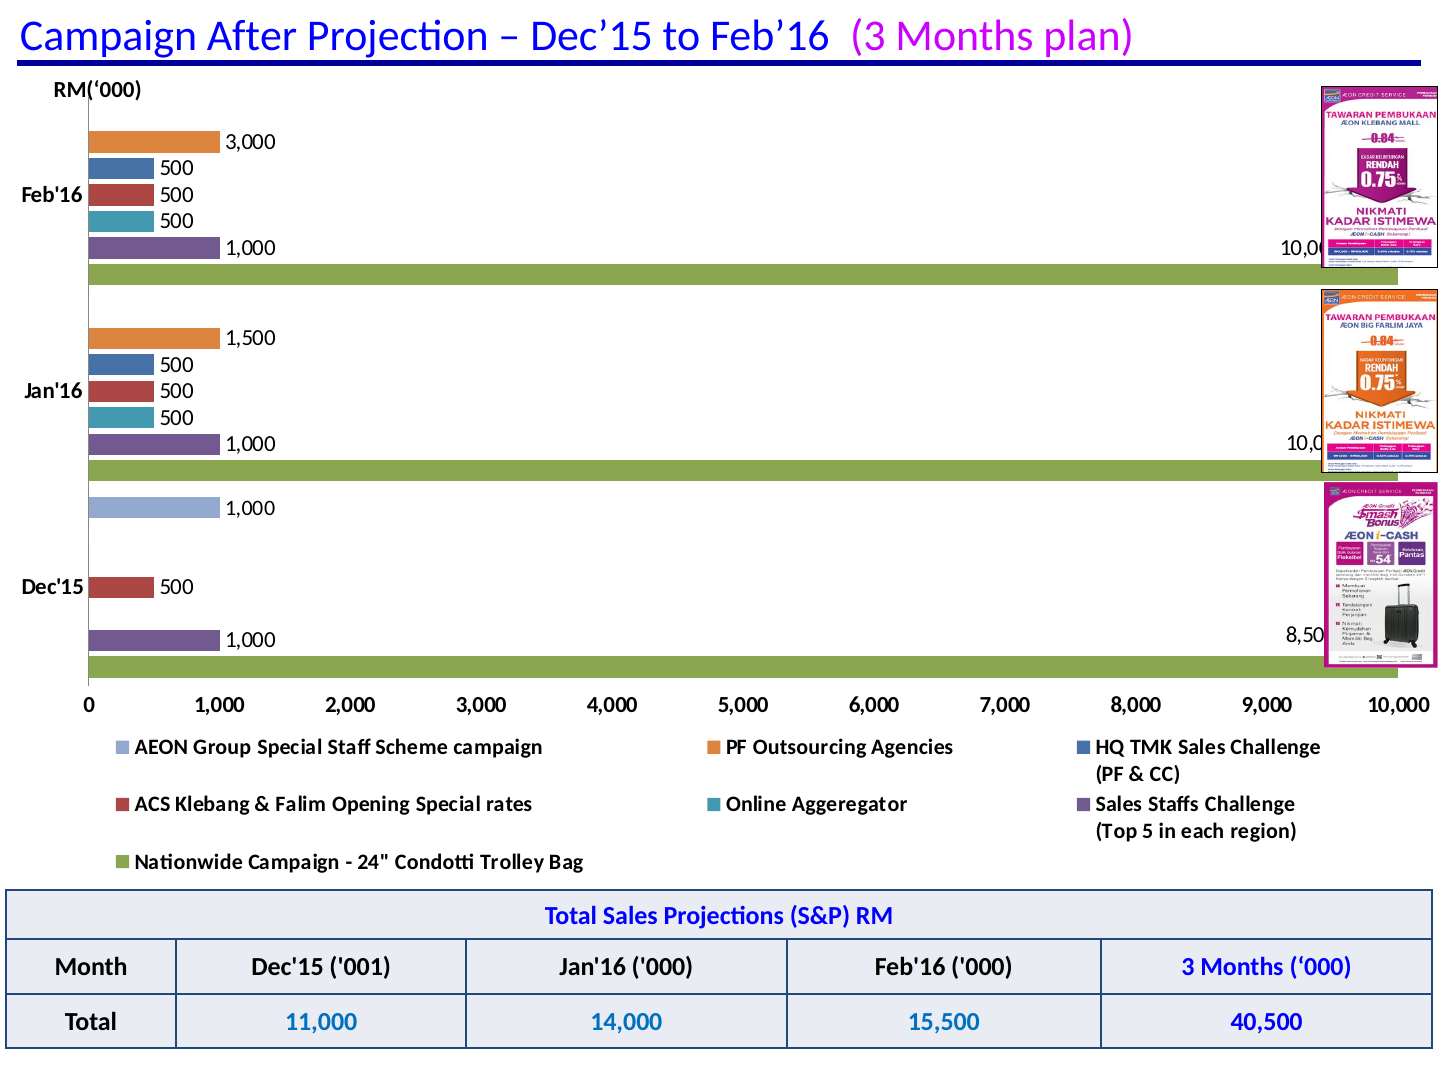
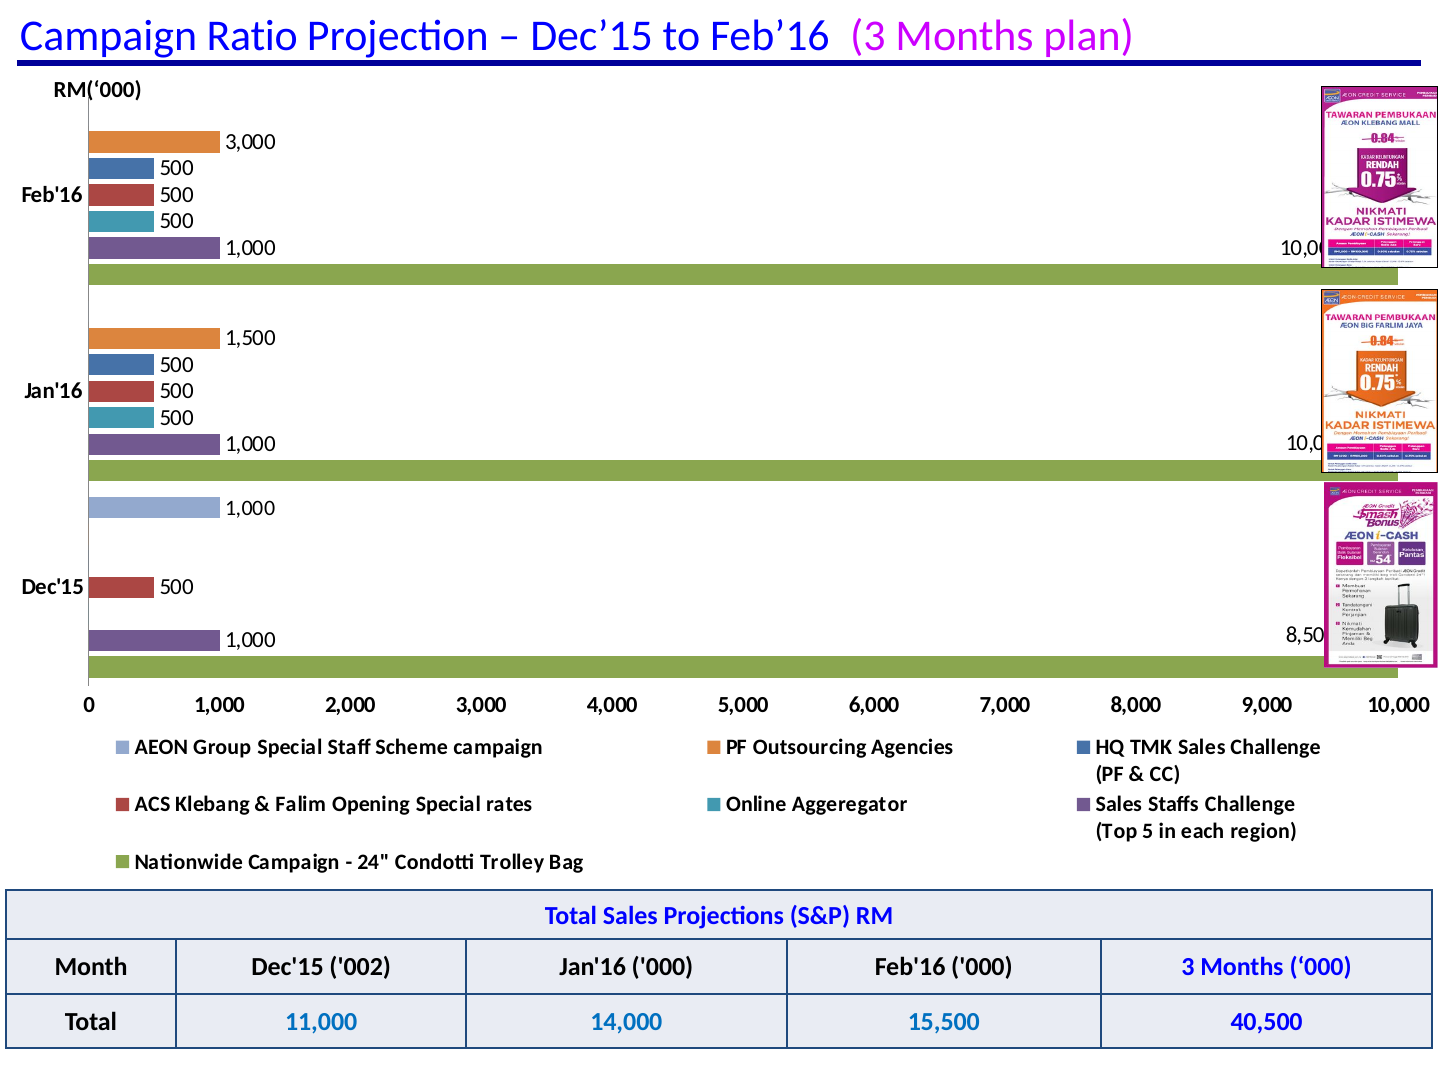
After: After -> Ratio
001: 001 -> 002
